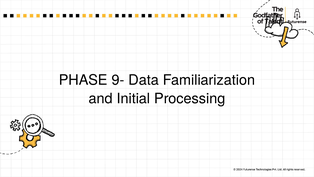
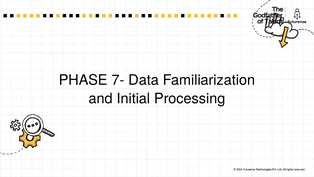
9-: 9- -> 7-
